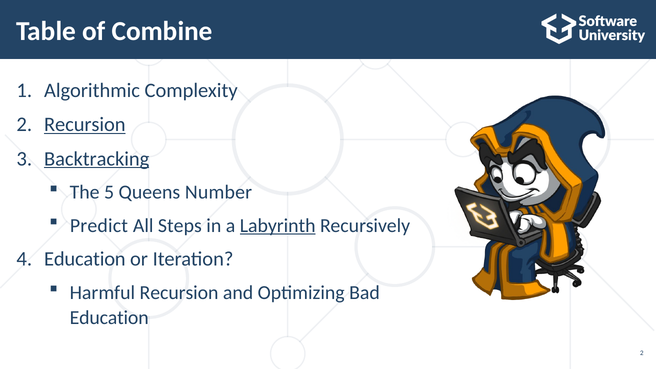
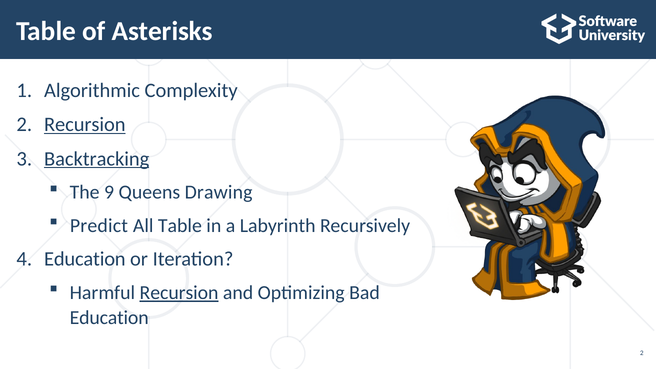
Combine: Combine -> Asterisks
5: 5 -> 9
Number: Number -> Drawing
All Steps: Steps -> Table
Labyrinth underline: present -> none
Recursion at (179, 293) underline: none -> present
